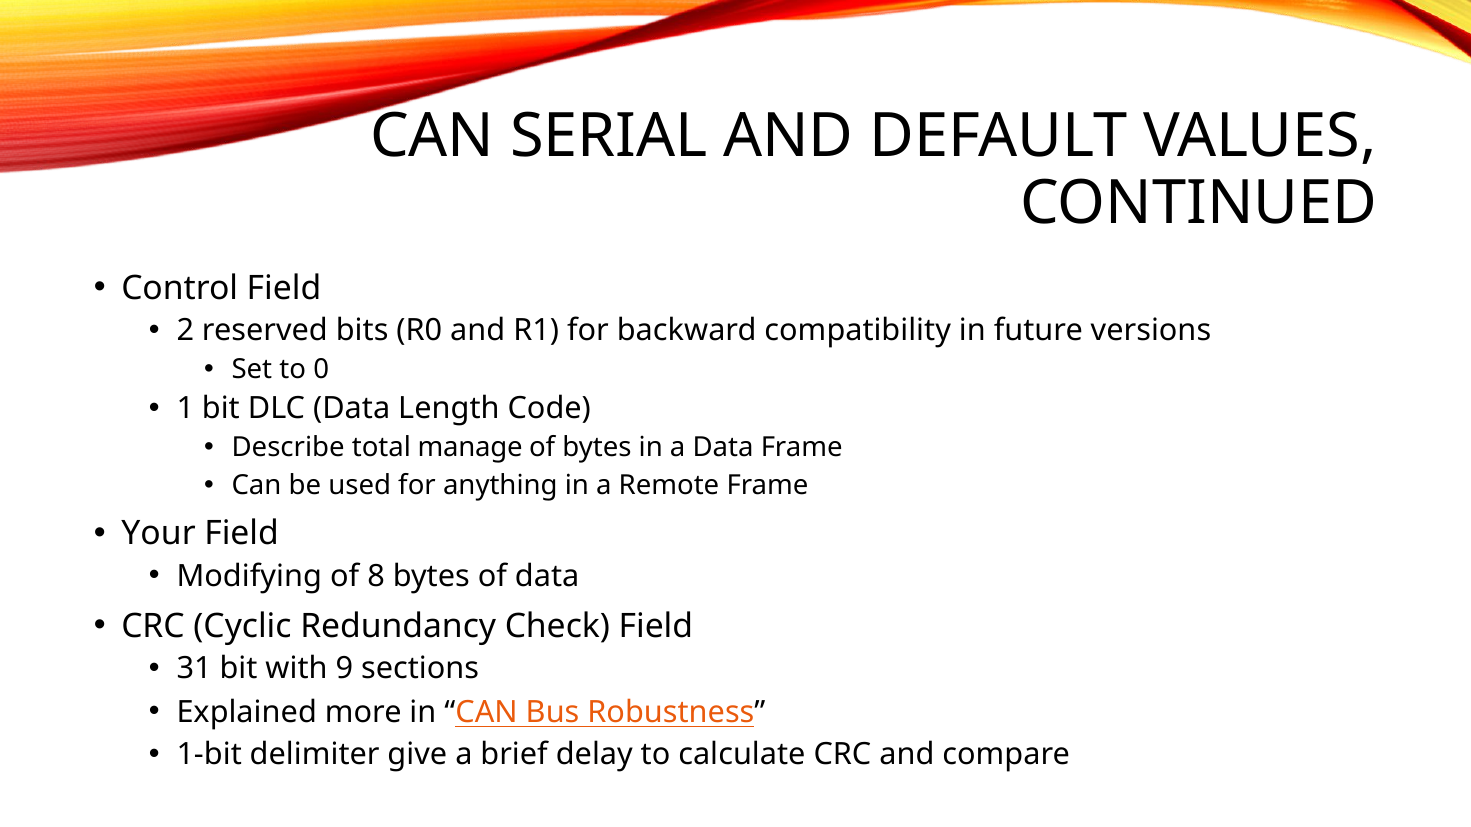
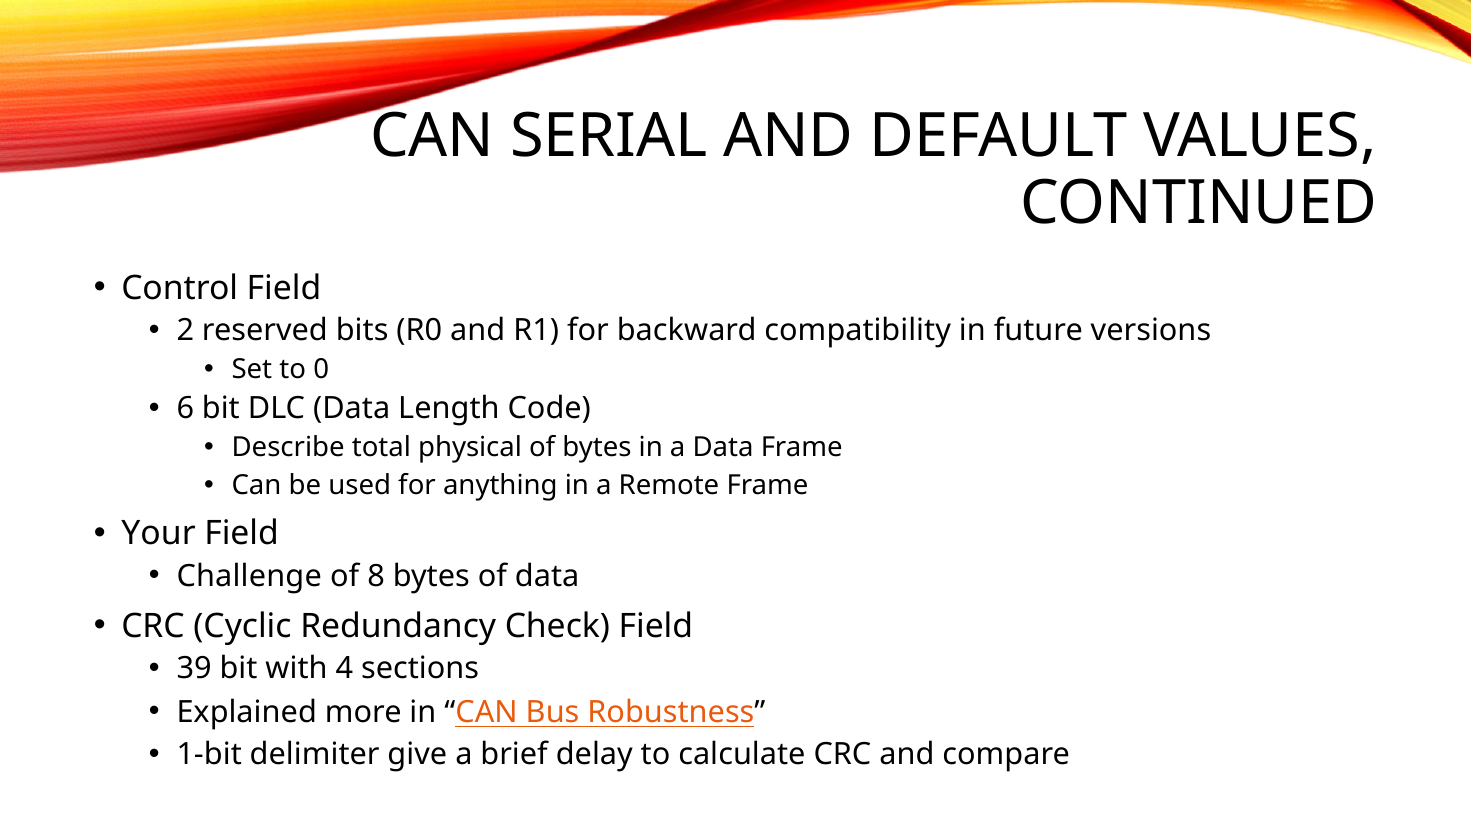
1: 1 -> 6
manage: manage -> physical
Modifying: Modifying -> Challenge
31: 31 -> 39
9: 9 -> 4
